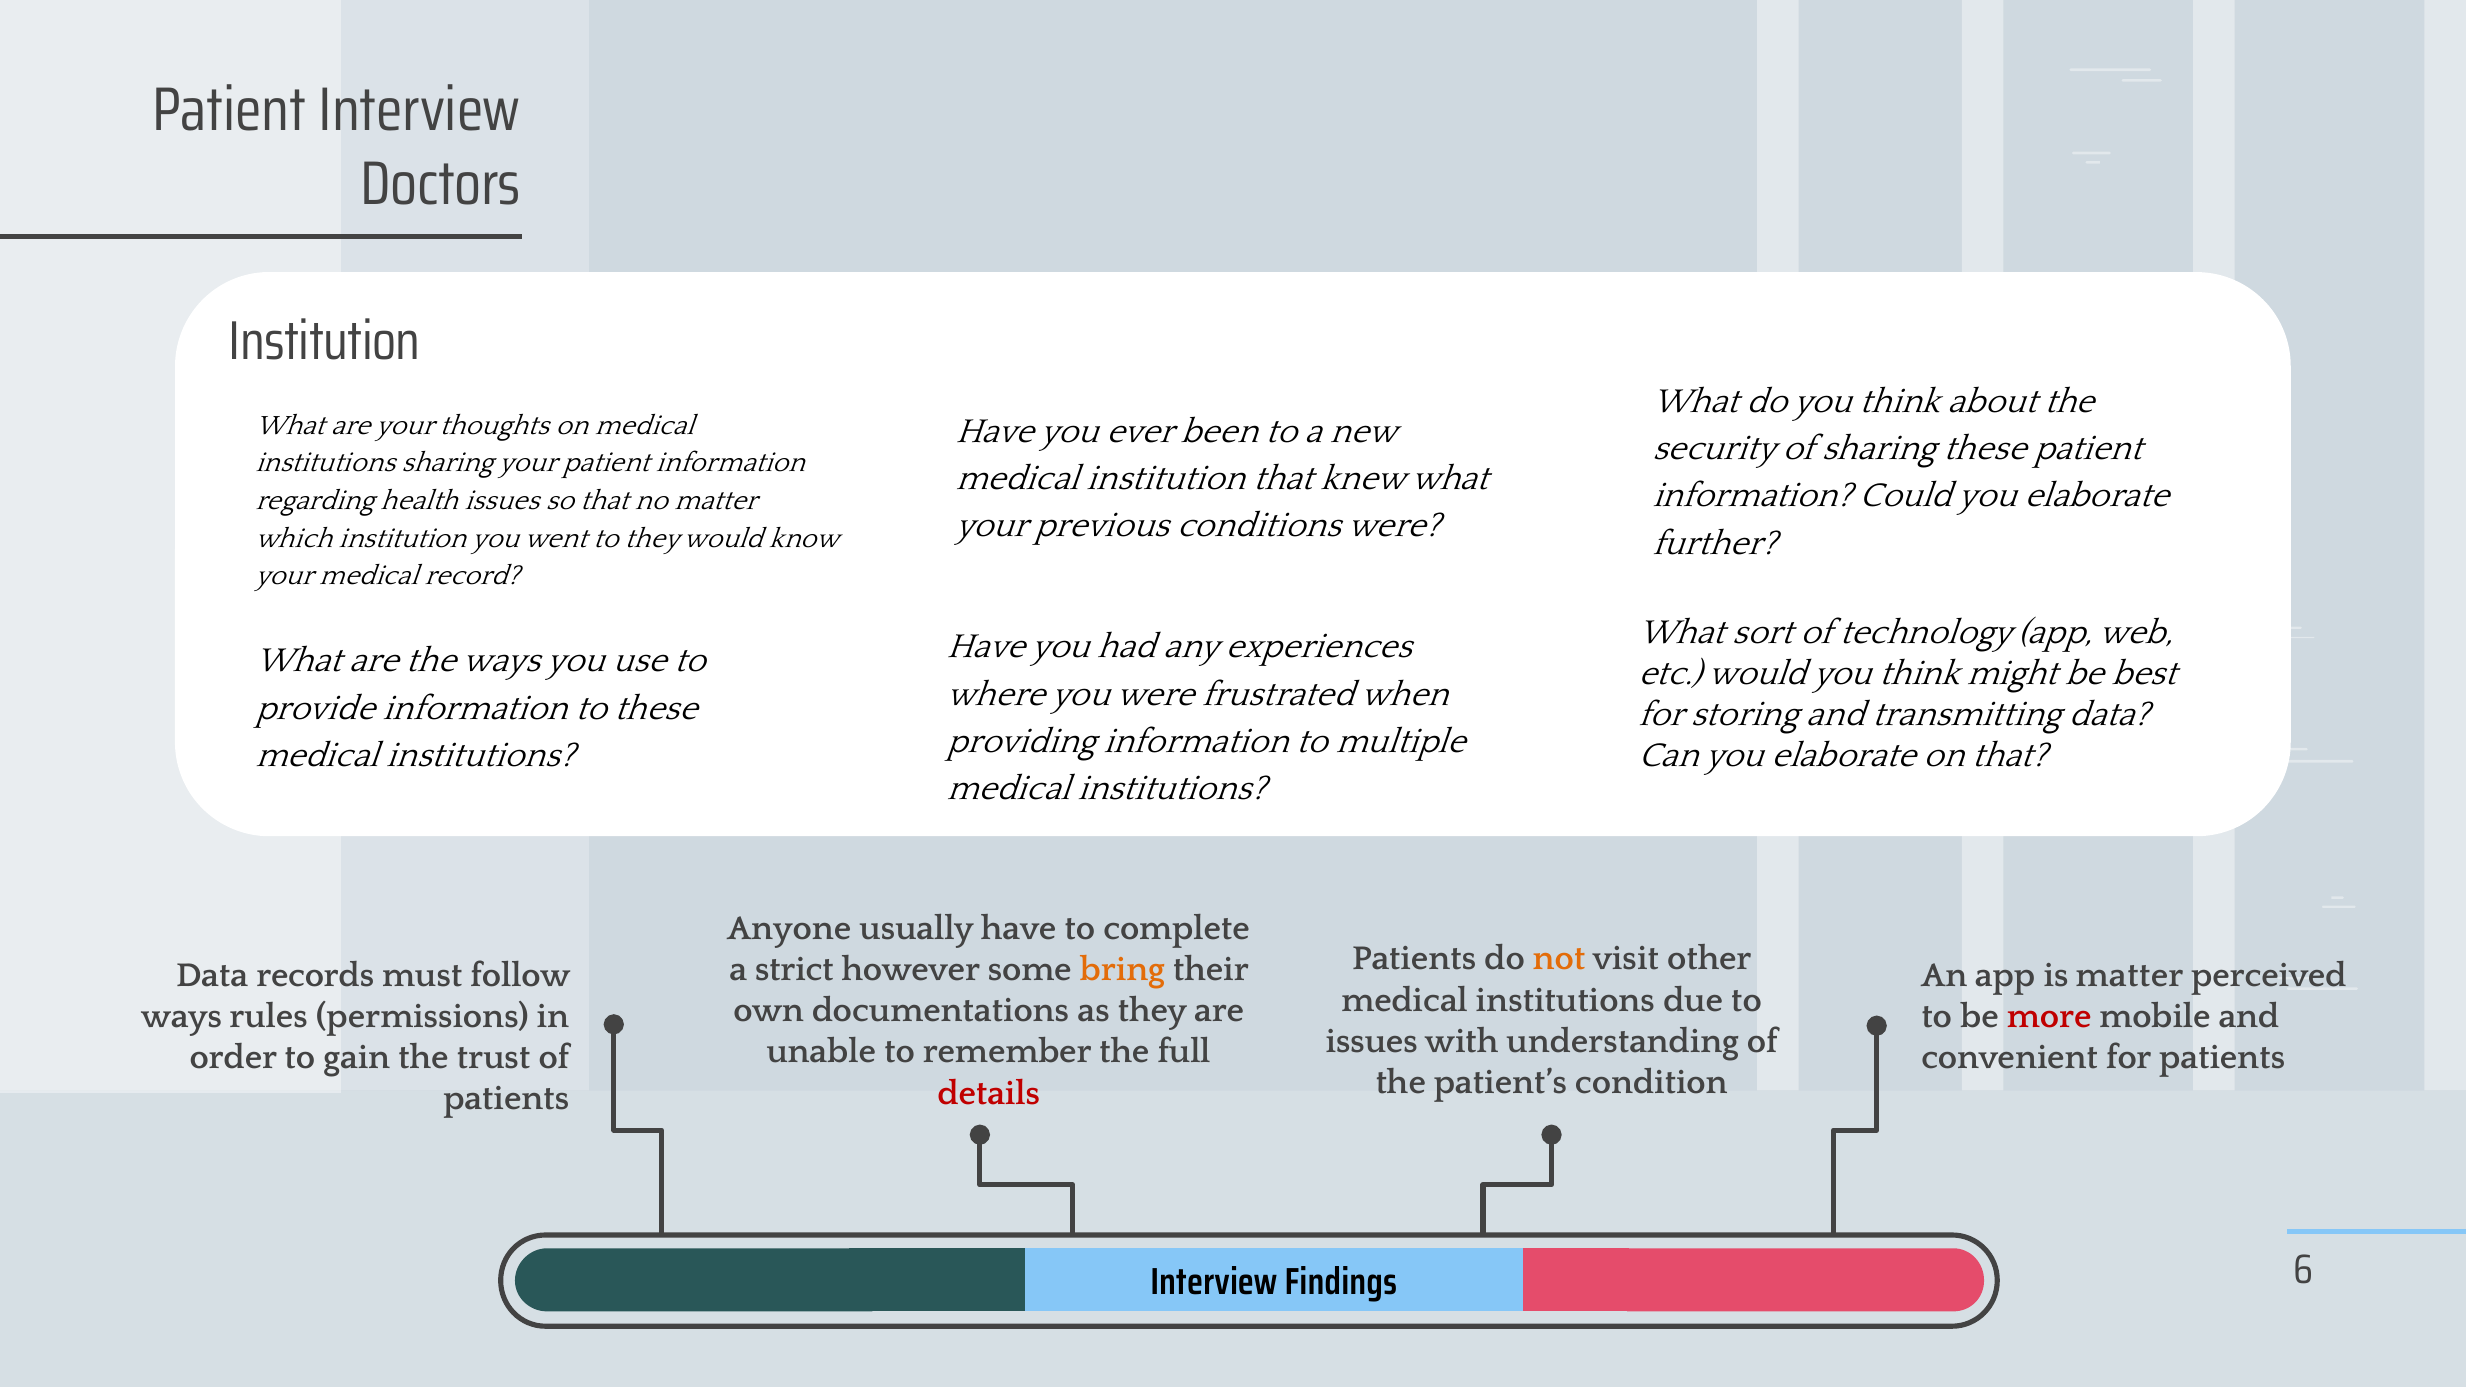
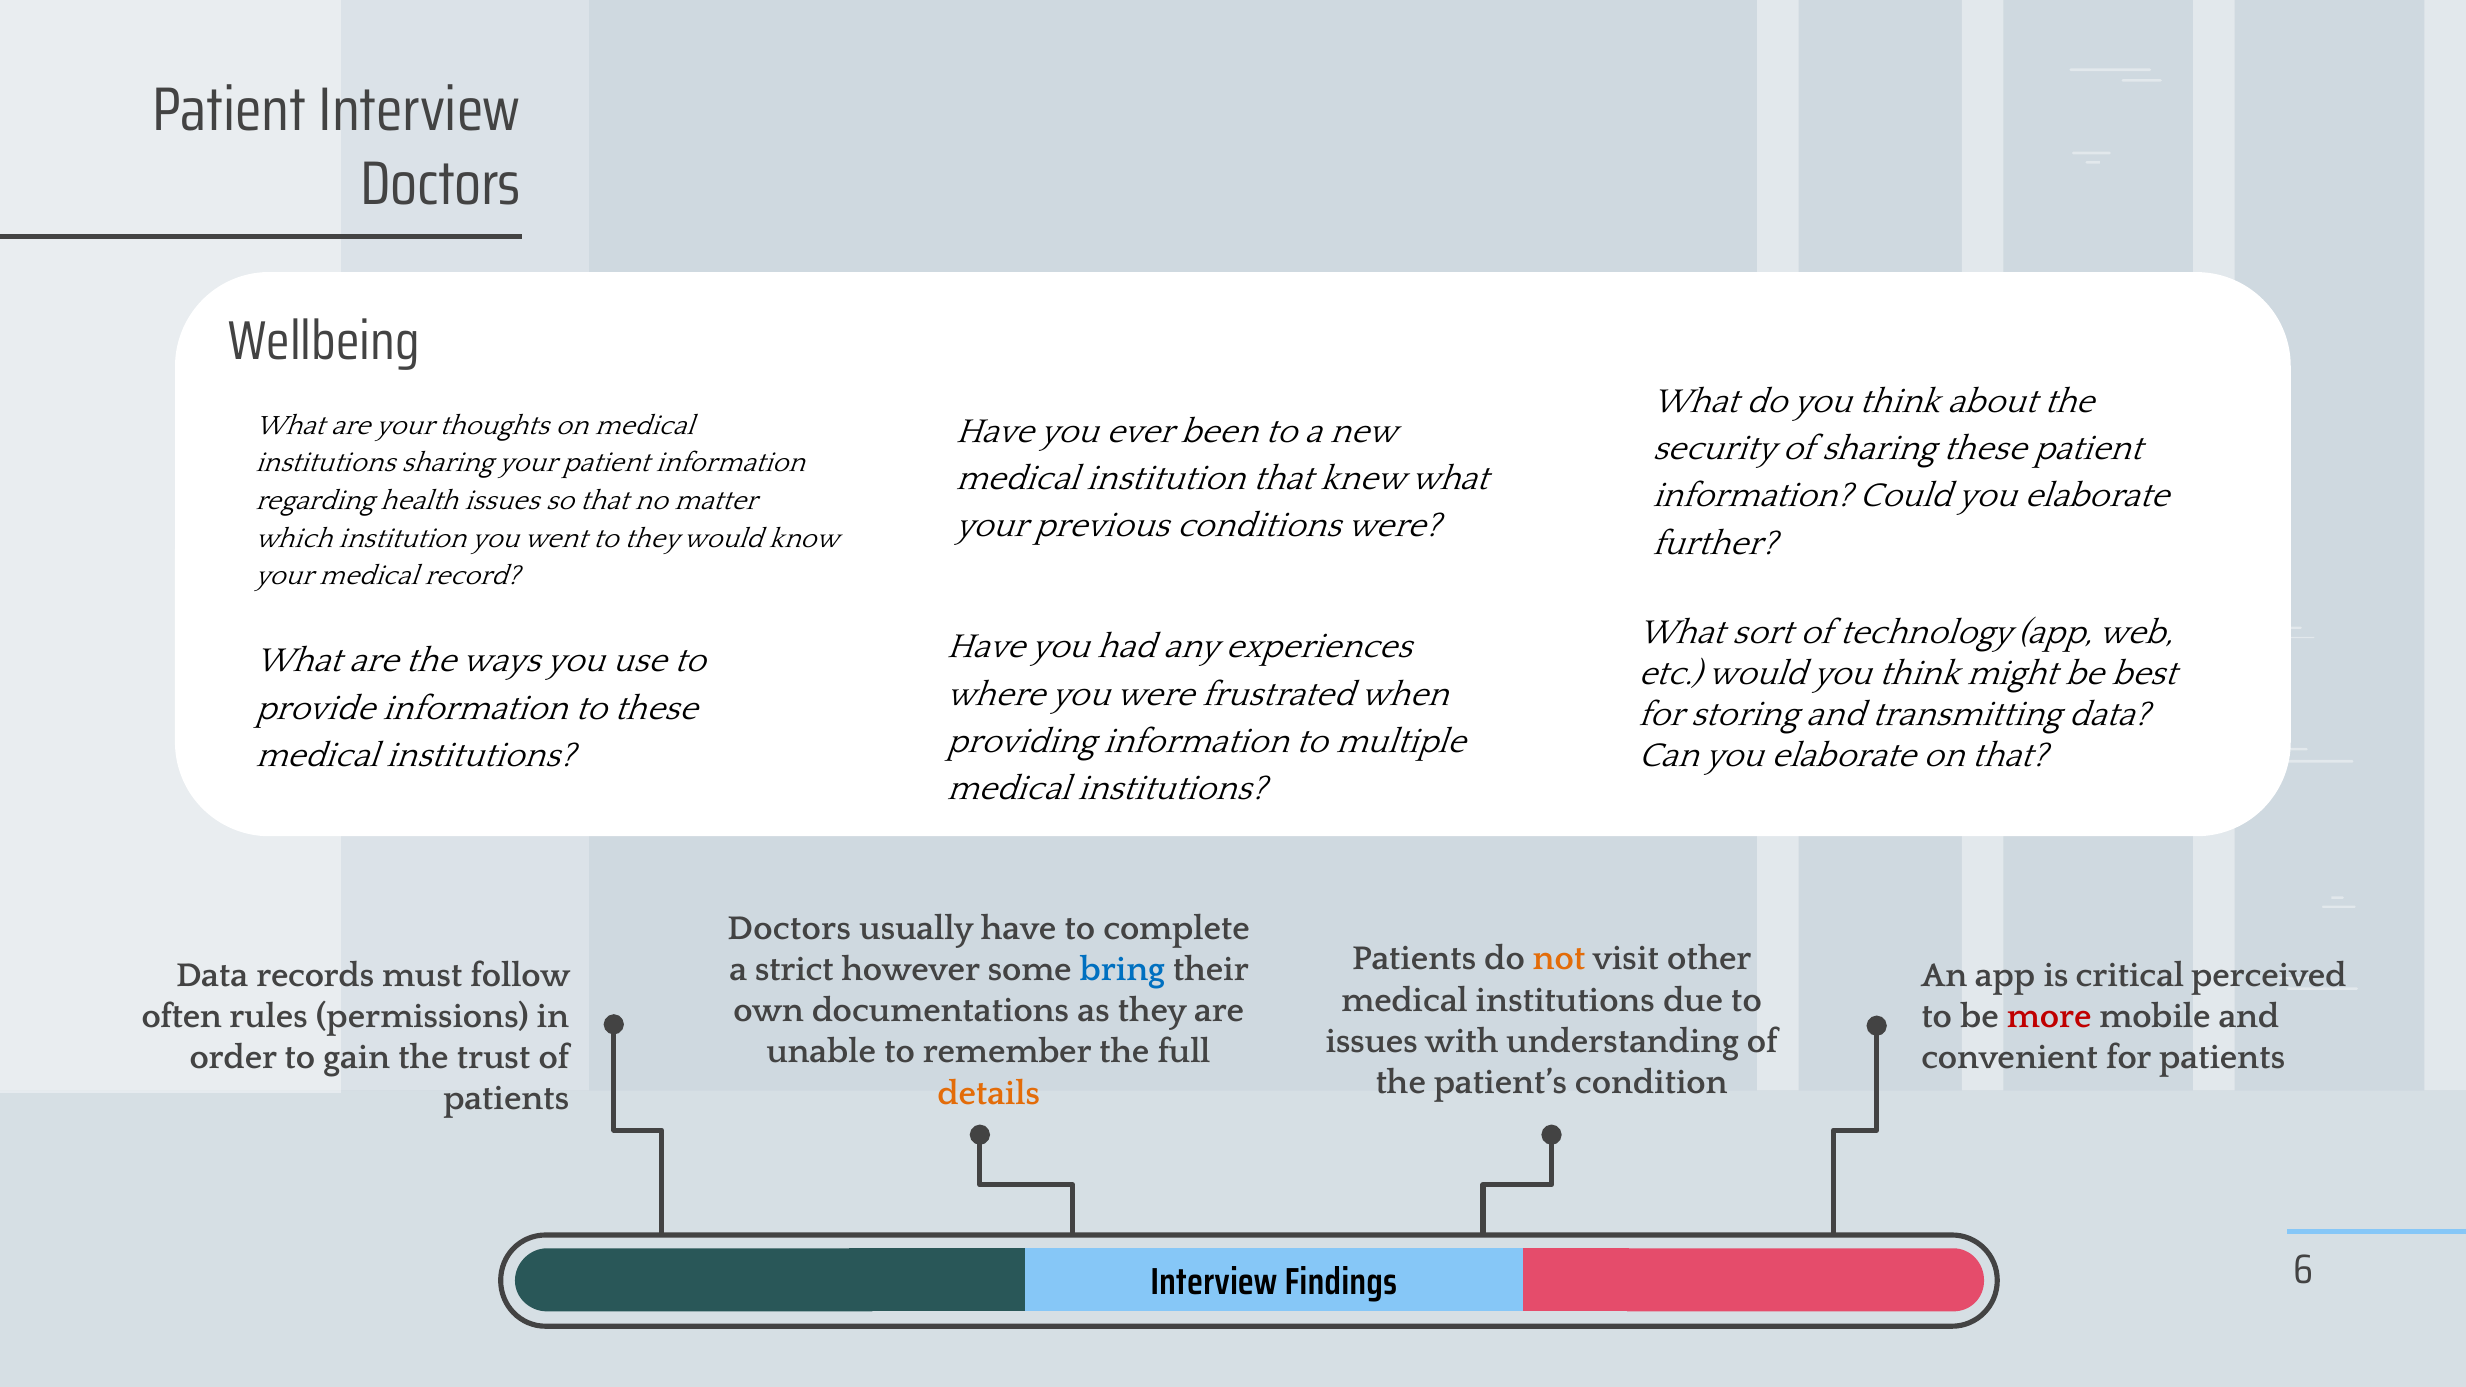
Institution at (325, 342): Institution -> Wellbeing
Anyone at (789, 928): Anyone -> Doctors
bring colour: orange -> blue
is matter: matter -> critical
ways at (182, 1016): ways -> often
details colour: red -> orange
